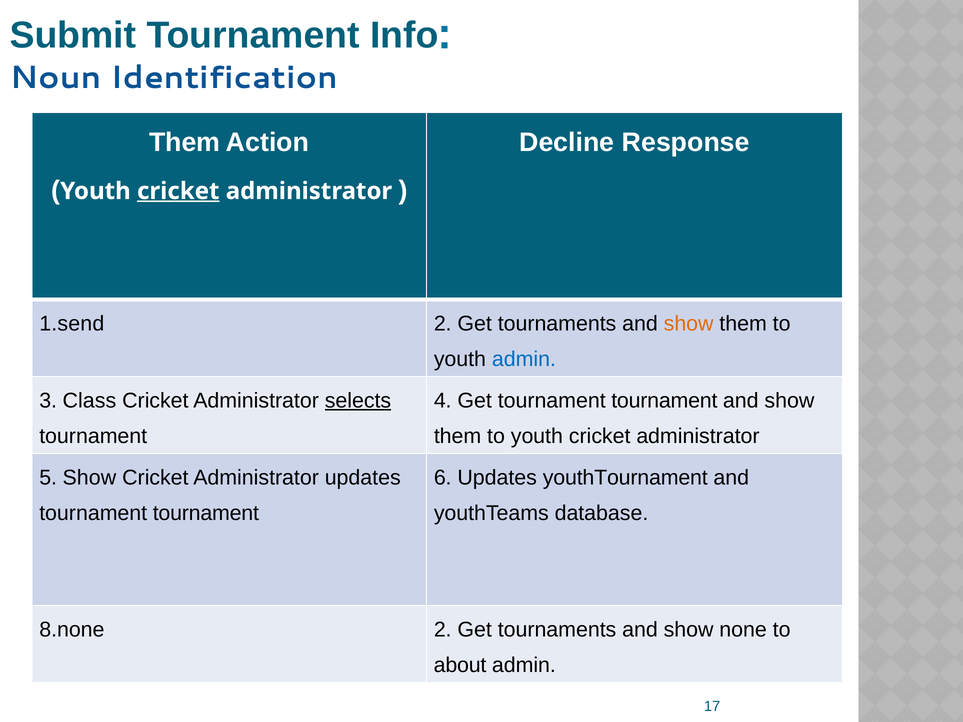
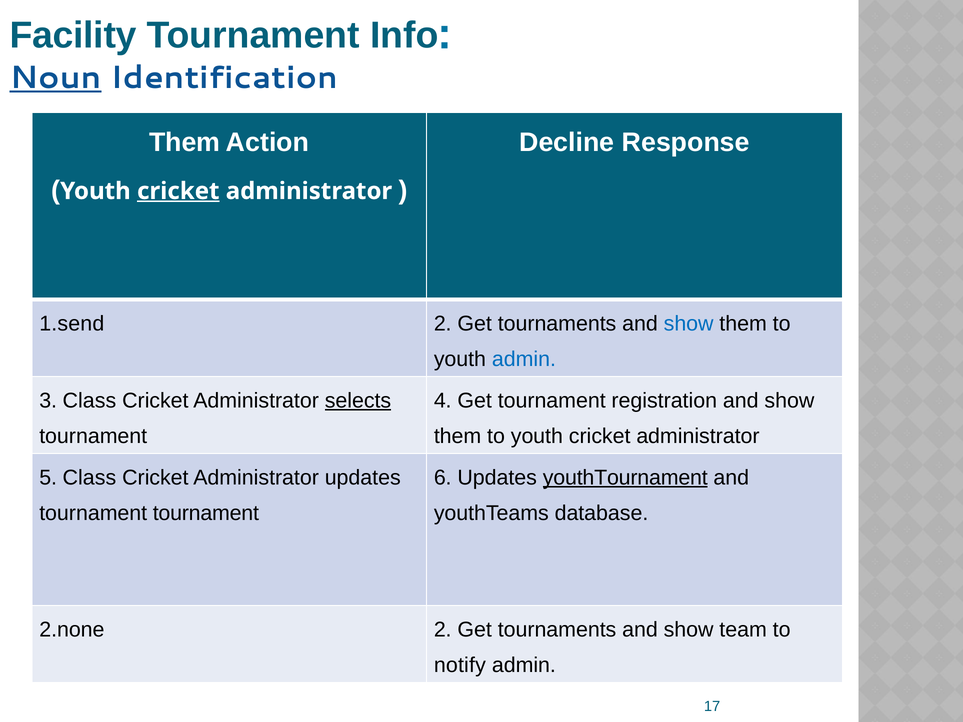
Submit: Submit -> Facility
Noun underline: none -> present
show at (689, 324) colour: orange -> blue
Get tournament tournament: tournament -> registration
5 Show: Show -> Class
youthTournament underline: none -> present
8.none: 8.none -> 2.none
none: none -> team
about: about -> notify
